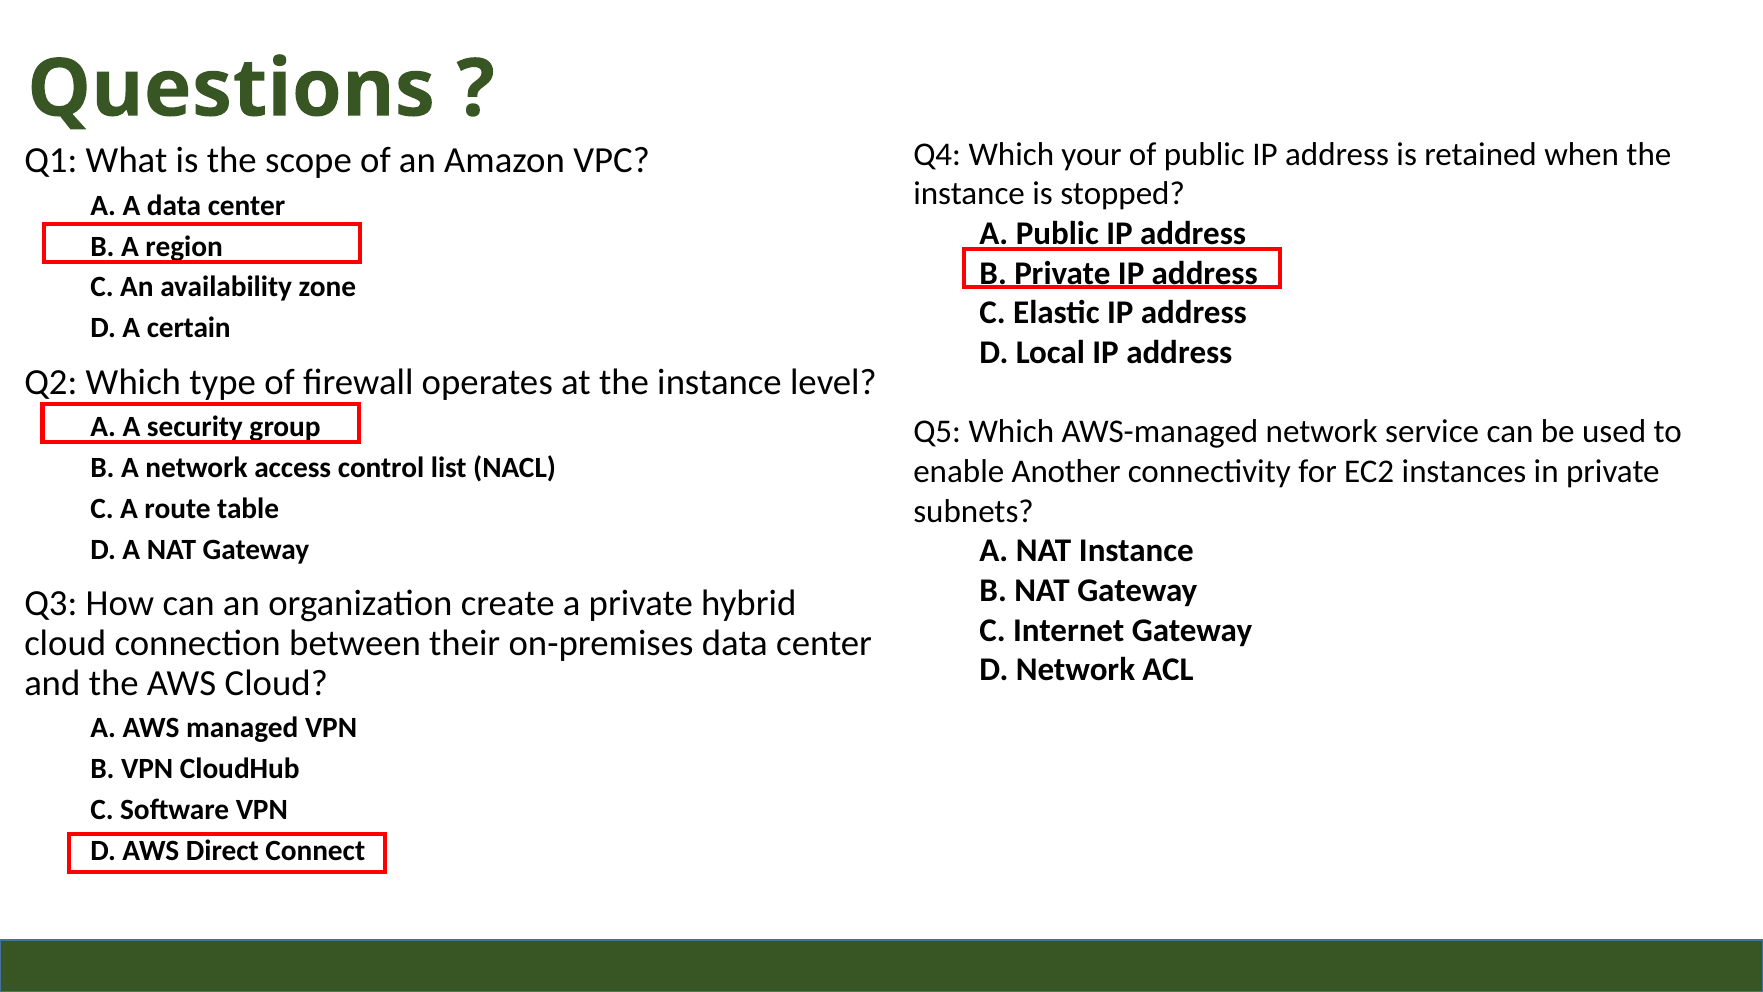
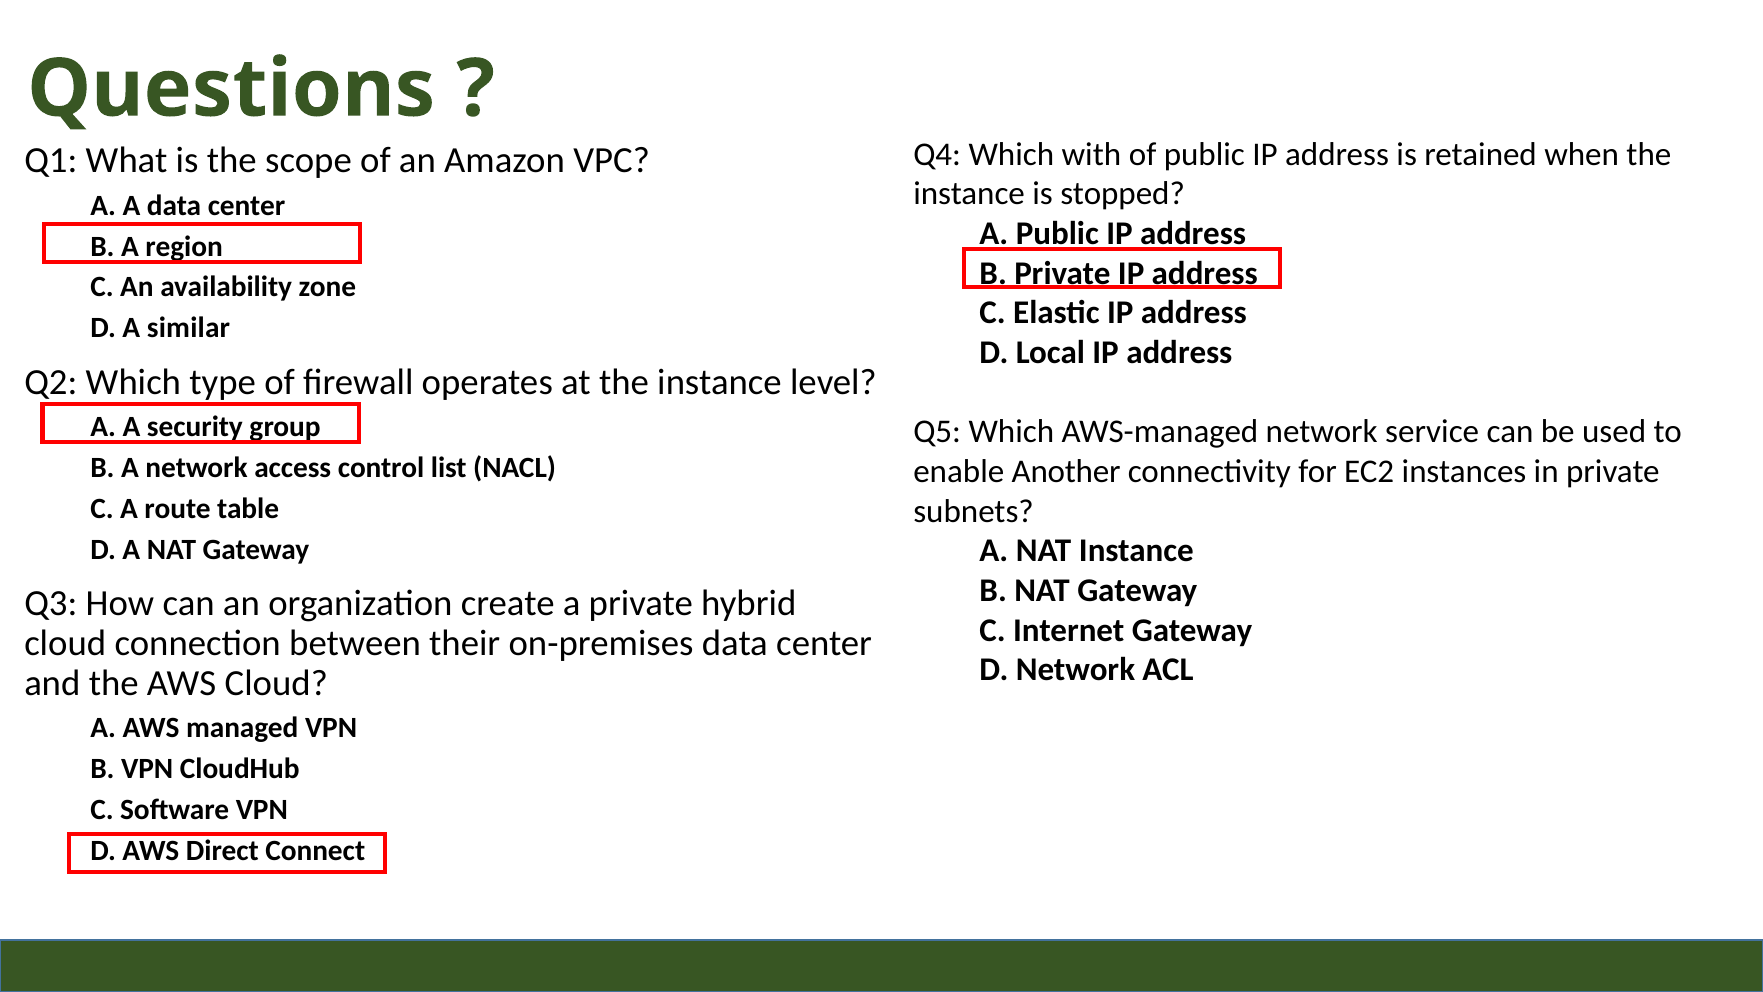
your: your -> with
certain: certain -> similar
